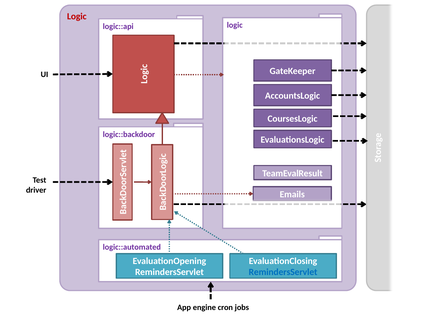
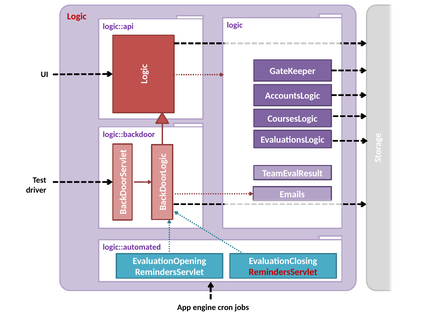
RemindersServlet at (283, 272) colour: blue -> red
